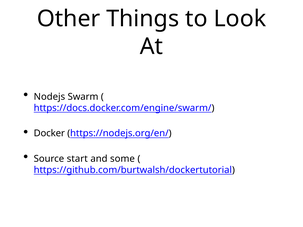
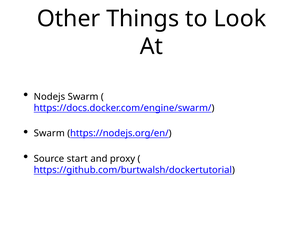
Docker at (49, 133): Docker -> Swarm
some: some -> proxy
